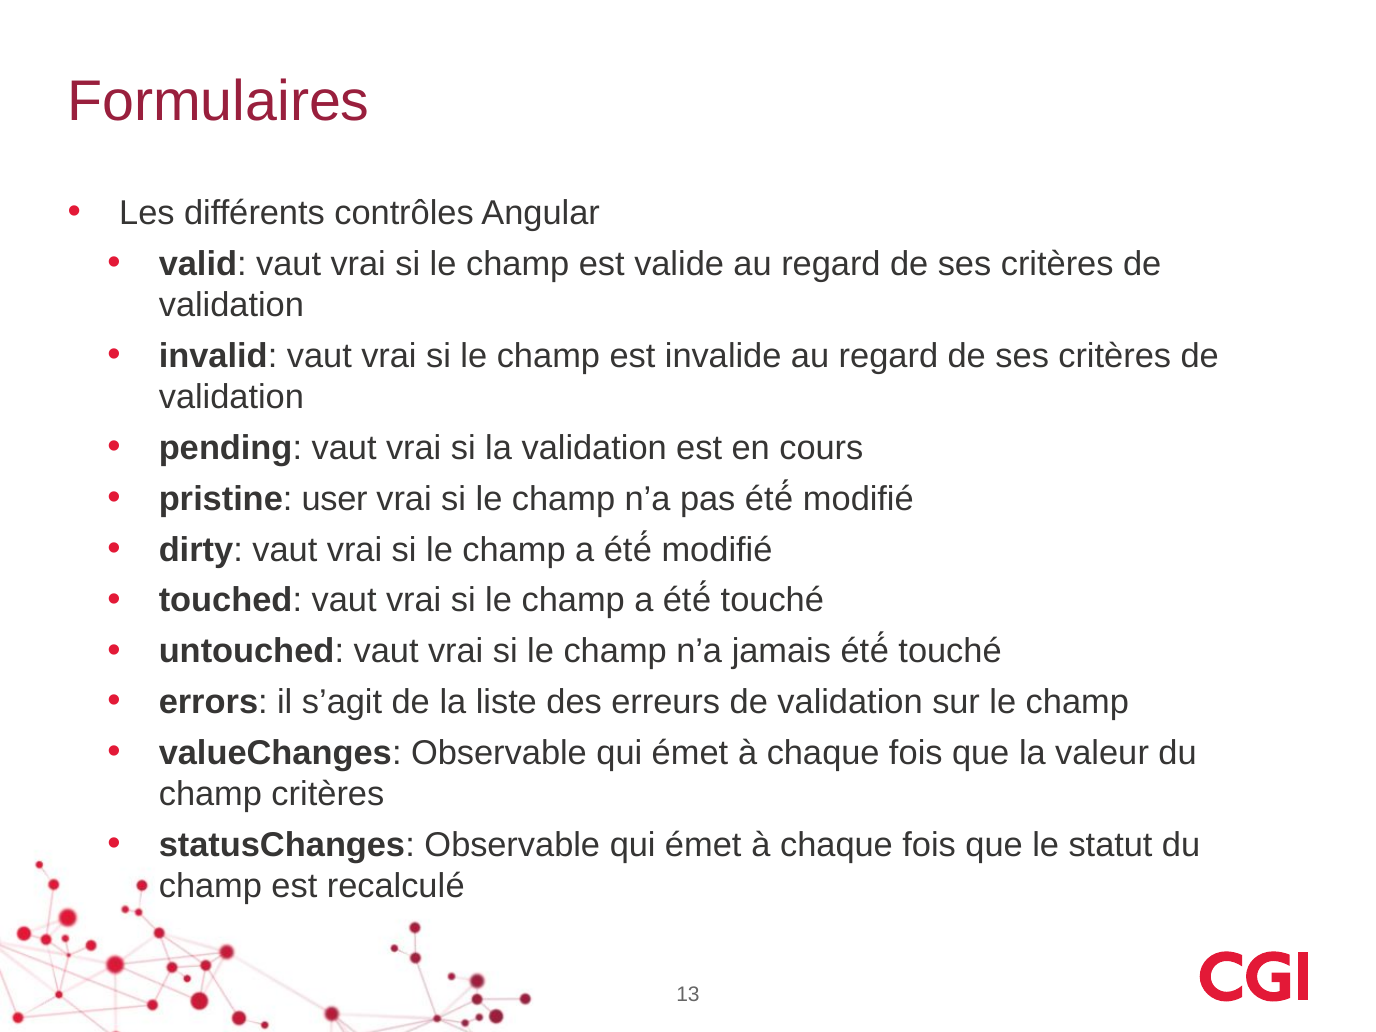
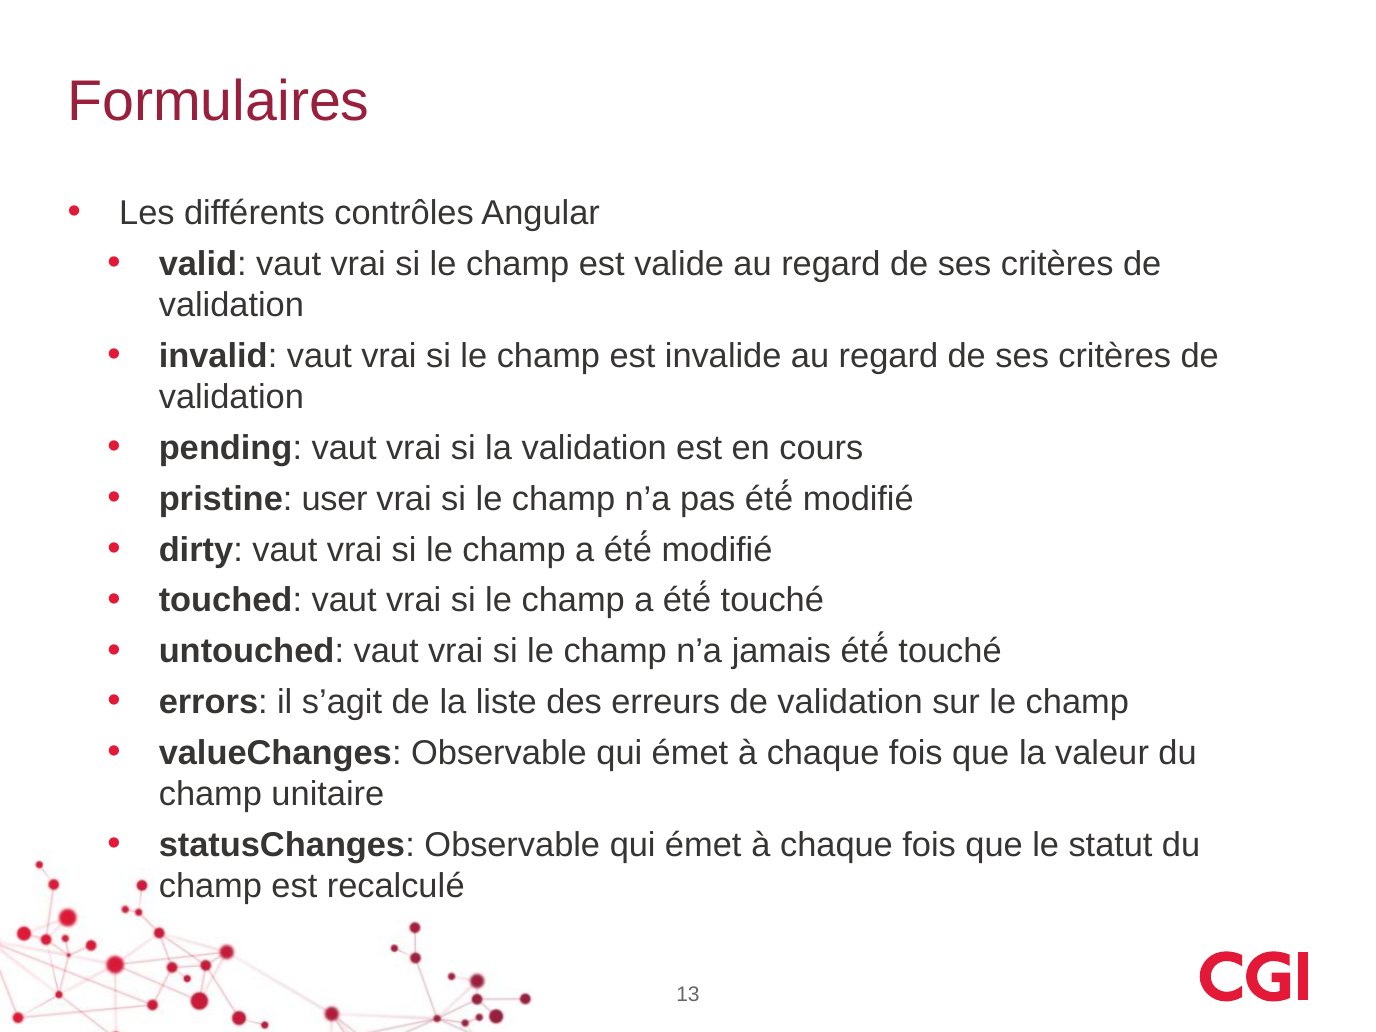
champ critères: critères -> unitaire
